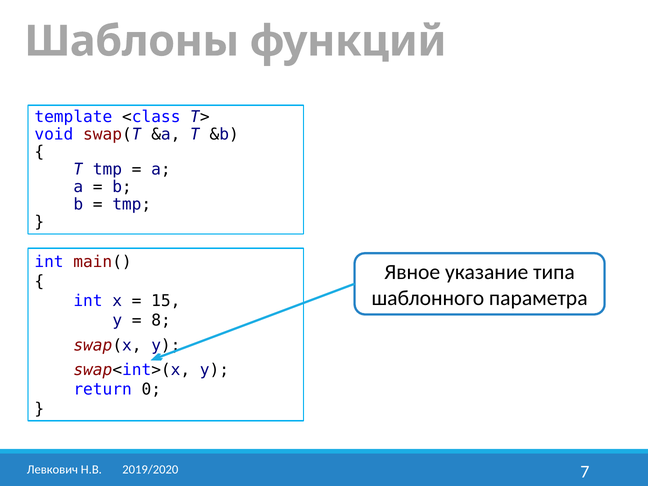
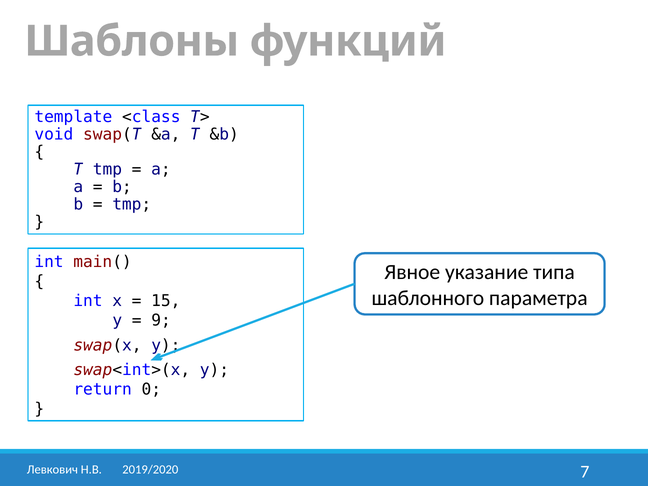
8: 8 -> 9
